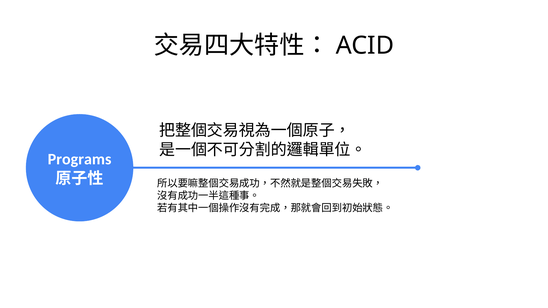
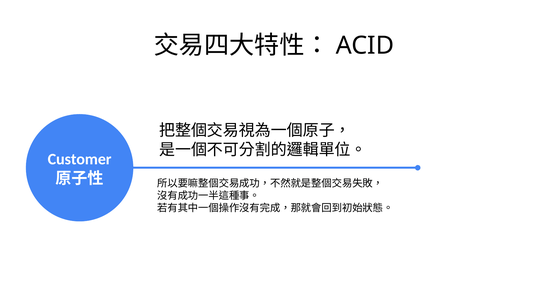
Programs: Programs -> Customer
